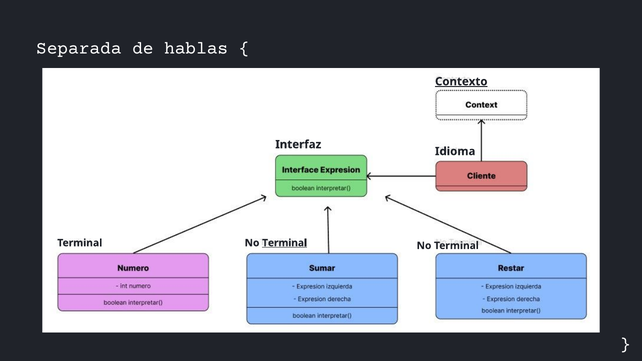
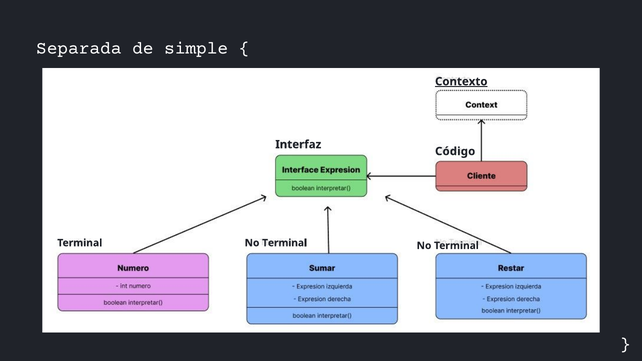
hablas: hablas -> simple
Idioma: Idioma -> Código
Terminal at (285, 243) underline: present -> none
